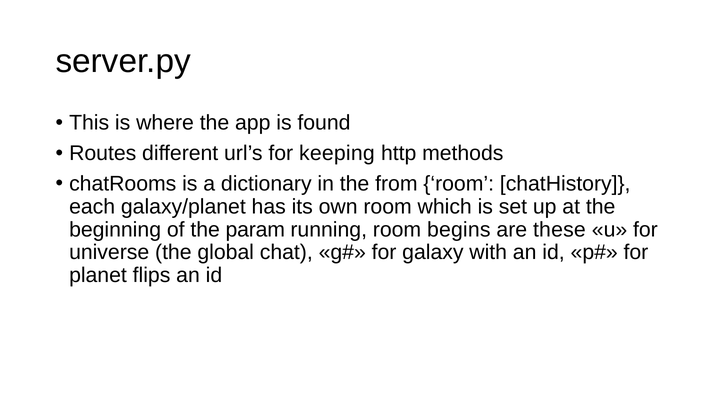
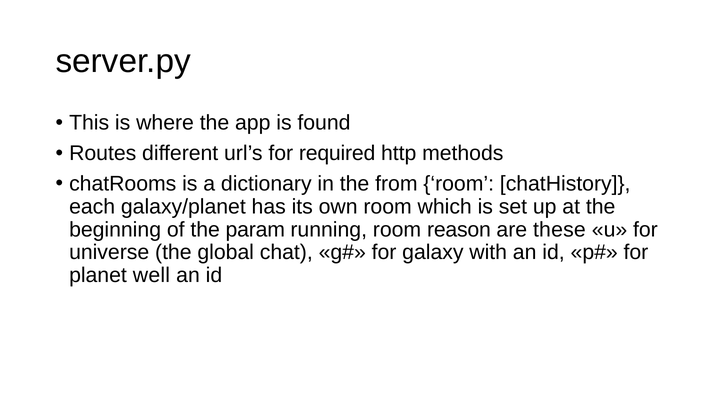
keeping: keeping -> required
begins: begins -> reason
flips: flips -> well
